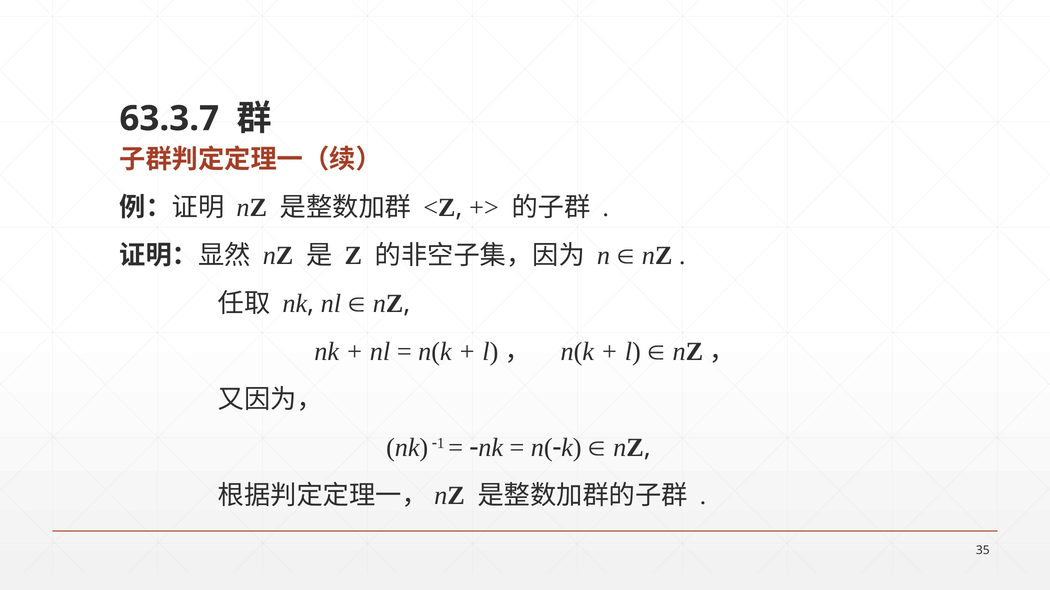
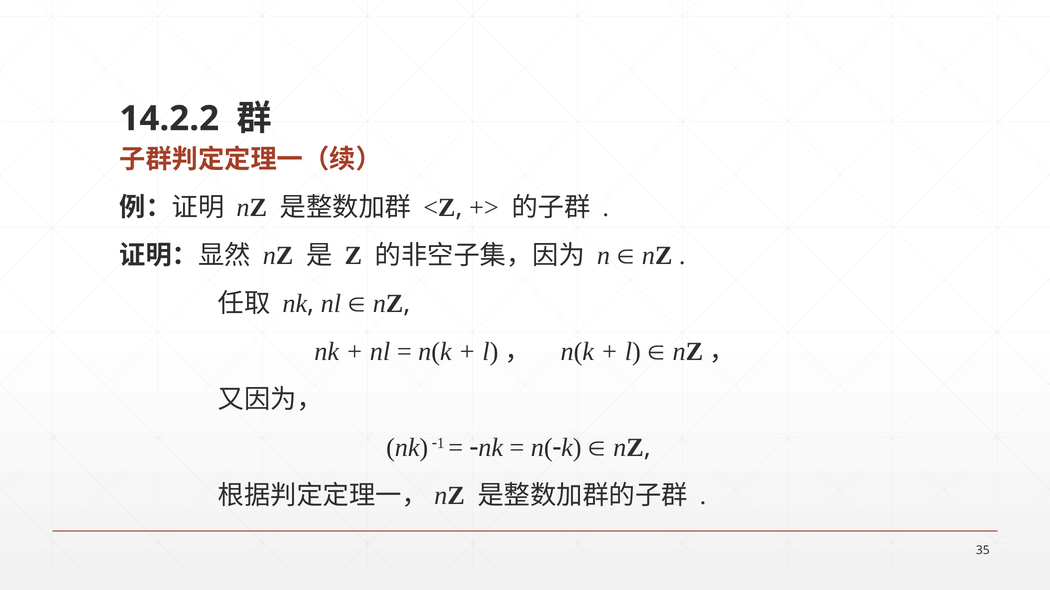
63.3.7: 63.3.7 -> 14.2.2
